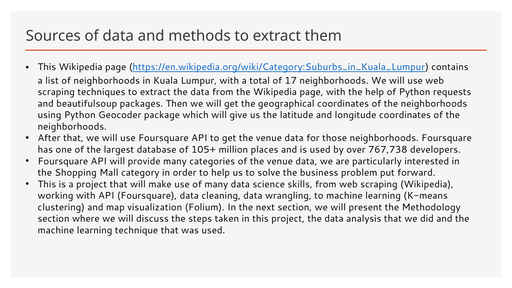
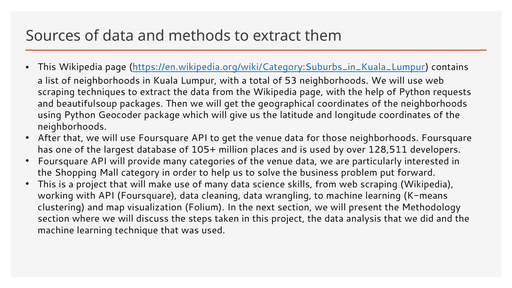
17: 17 -> 53
767,738: 767,738 -> 128,511
